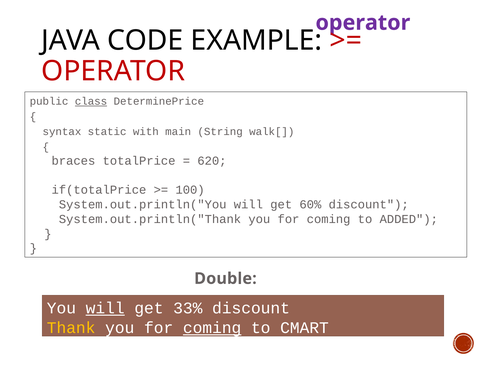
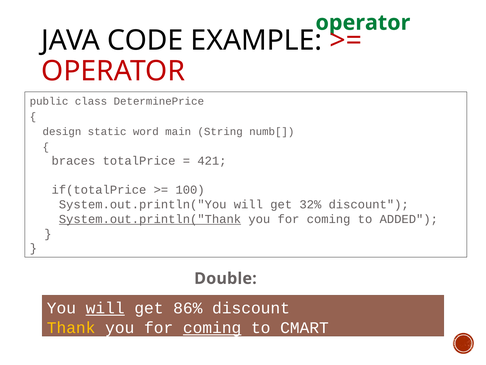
operator at (363, 23) colour: purple -> green
class underline: present -> none
syntax: syntax -> design
with: with -> word
walk[: walk[ -> numb[
620: 620 -> 421
60%: 60% -> 32%
System.out.println("Thank underline: none -> present
33%: 33% -> 86%
